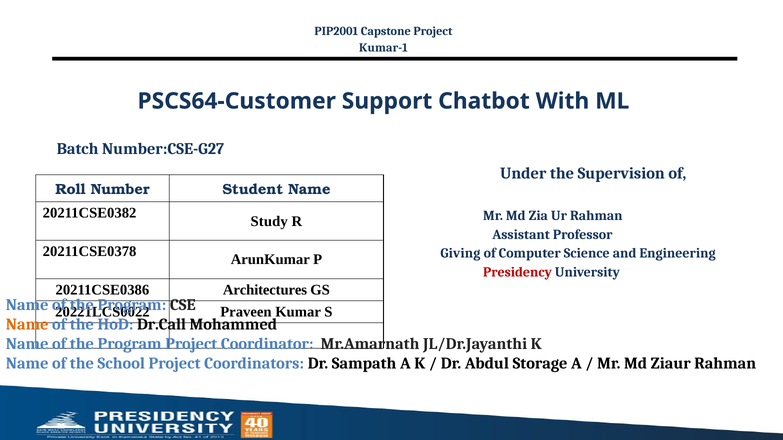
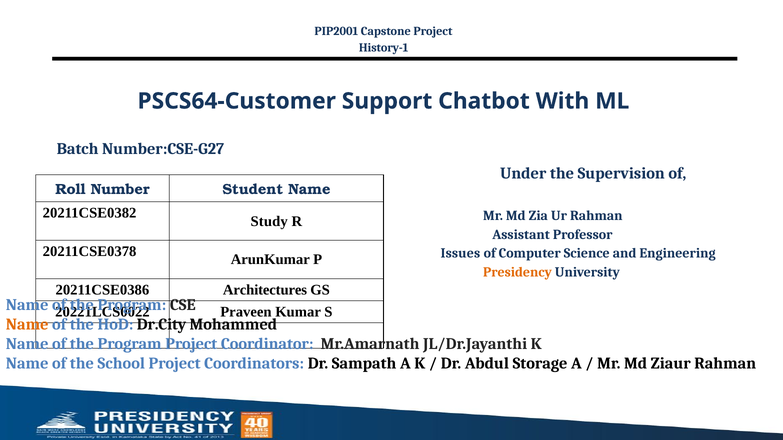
Kumar-1: Kumar-1 -> History-1
Giving: Giving -> Issues
Presidency colour: red -> orange
Dr.Call: Dr.Call -> Dr.City
